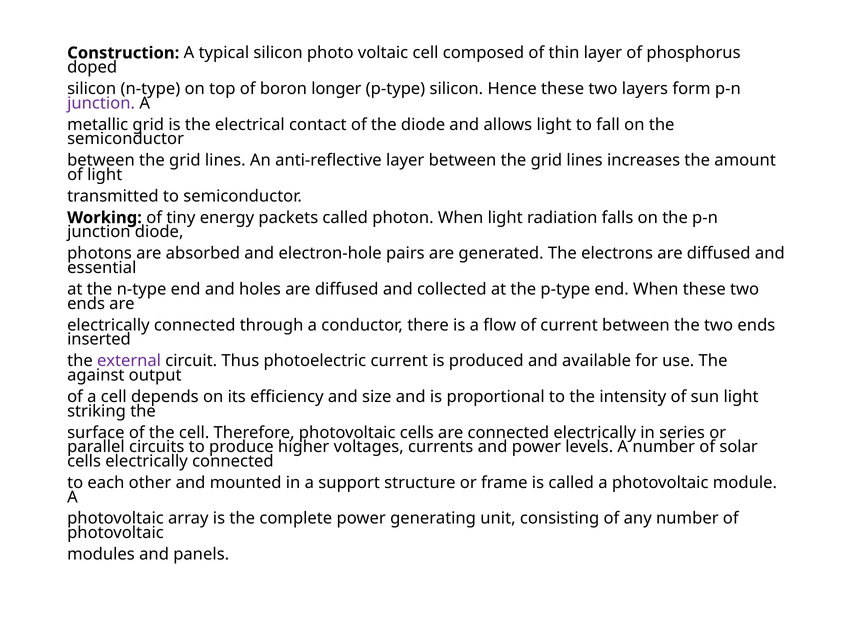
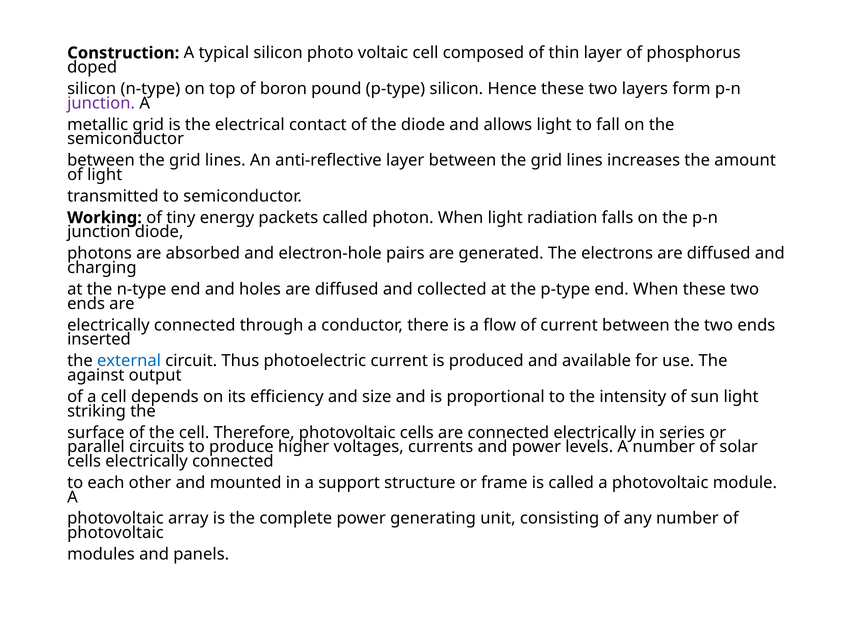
longer: longer -> pound
essential: essential -> charging
external colour: purple -> blue
